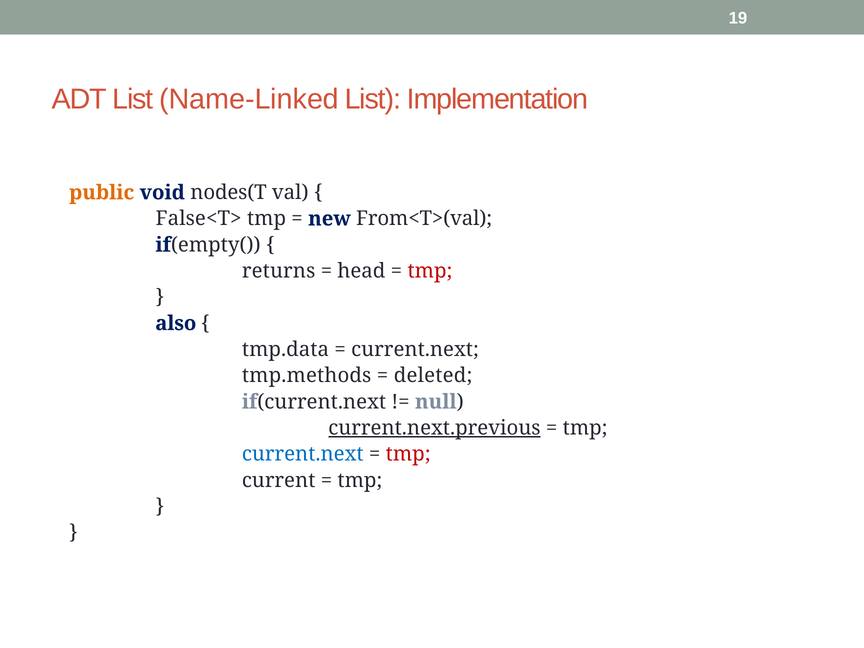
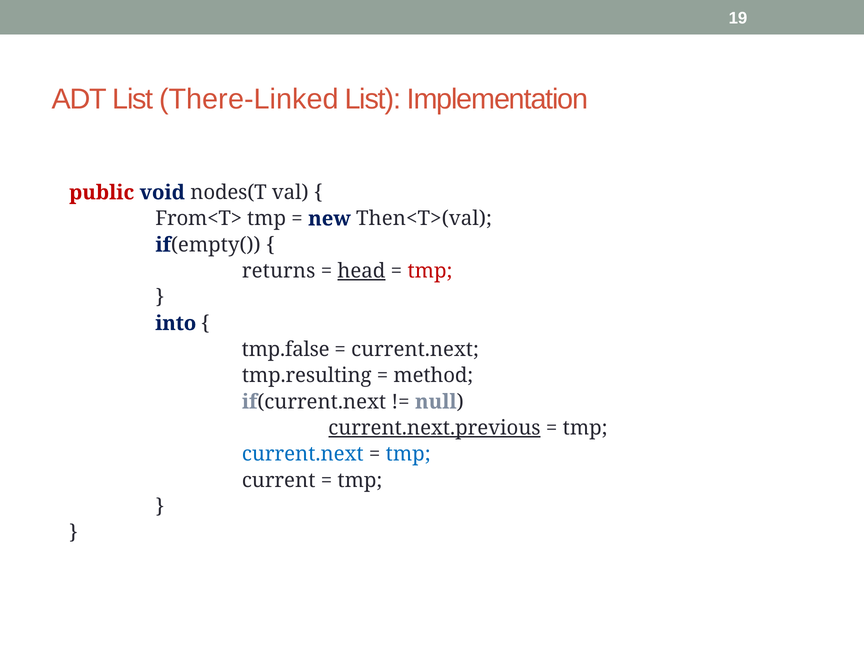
Name-Linked: Name-Linked -> There-Linked
public colour: orange -> red
False<T>: False<T> -> From<T>
From<T>(val: From<T>(val -> Then<T>(val
head underline: none -> present
also: also -> into
tmp.data: tmp.data -> tmp.false
tmp.methods: tmp.methods -> tmp.resulting
deleted: deleted -> method
tmp at (408, 454) colour: red -> blue
